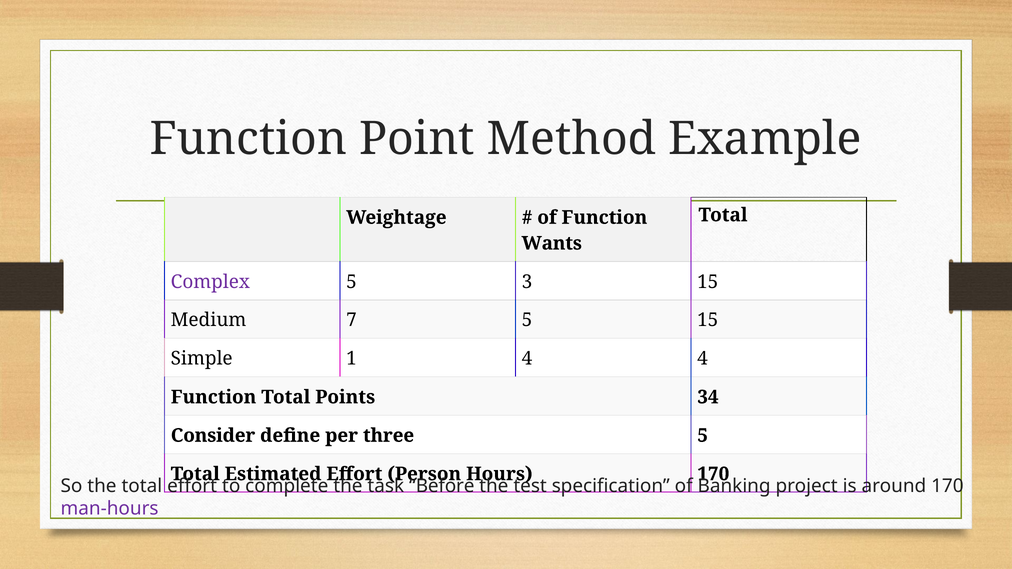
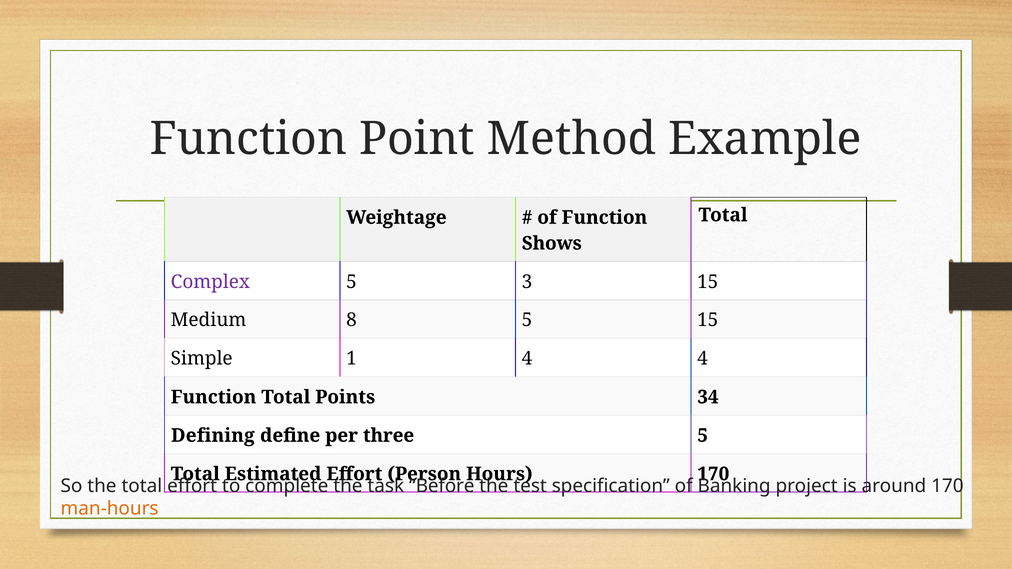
Wants: Wants -> Shows
7: 7 -> 8
Consider: Consider -> Defining
man-hours colour: purple -> orange
